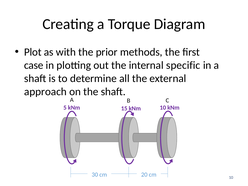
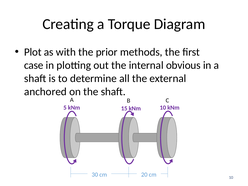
specific: specific -> obvious
approach: approach -> anchored
